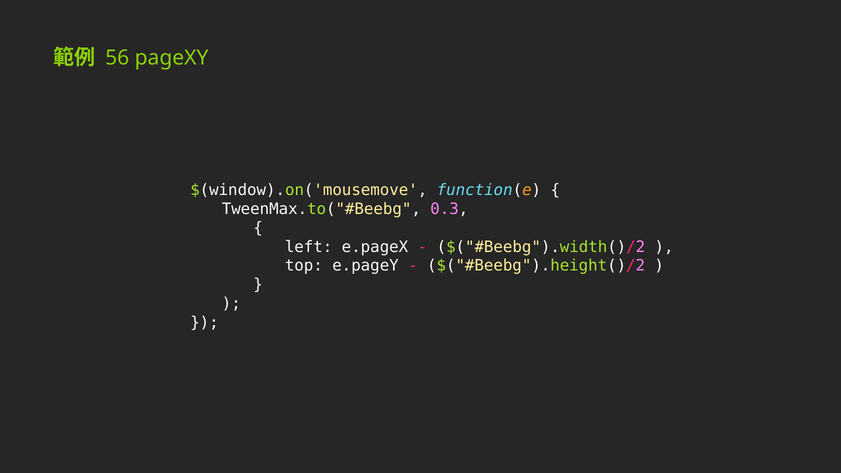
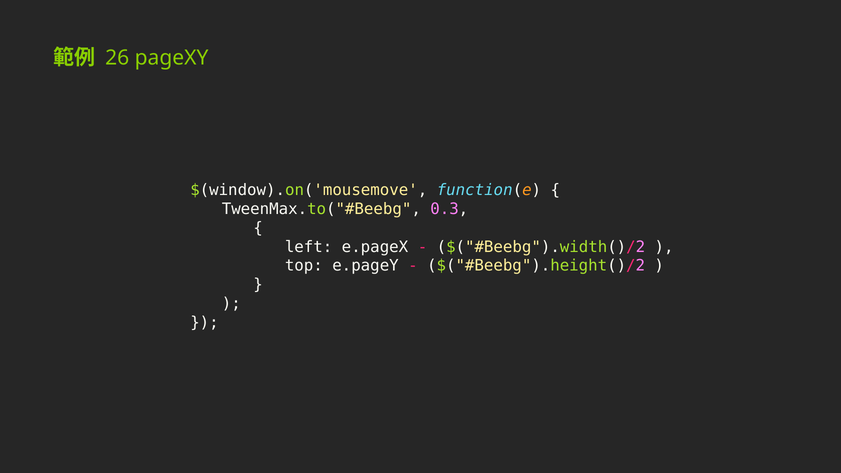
56: 56 -> 26
